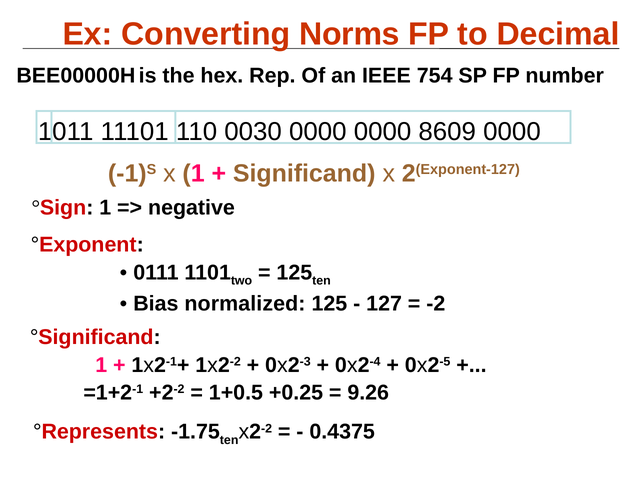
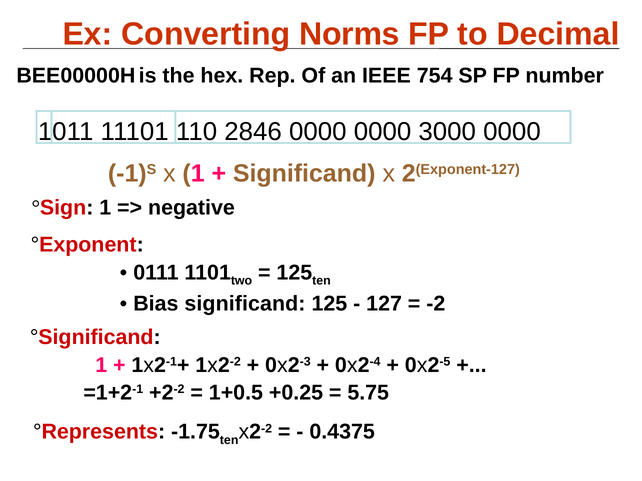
0030: 0030 -> 2846
8609: 8609 -> 3000
Bias normalized: normalized -> significand
9.26: 9.26 -> 5.75
